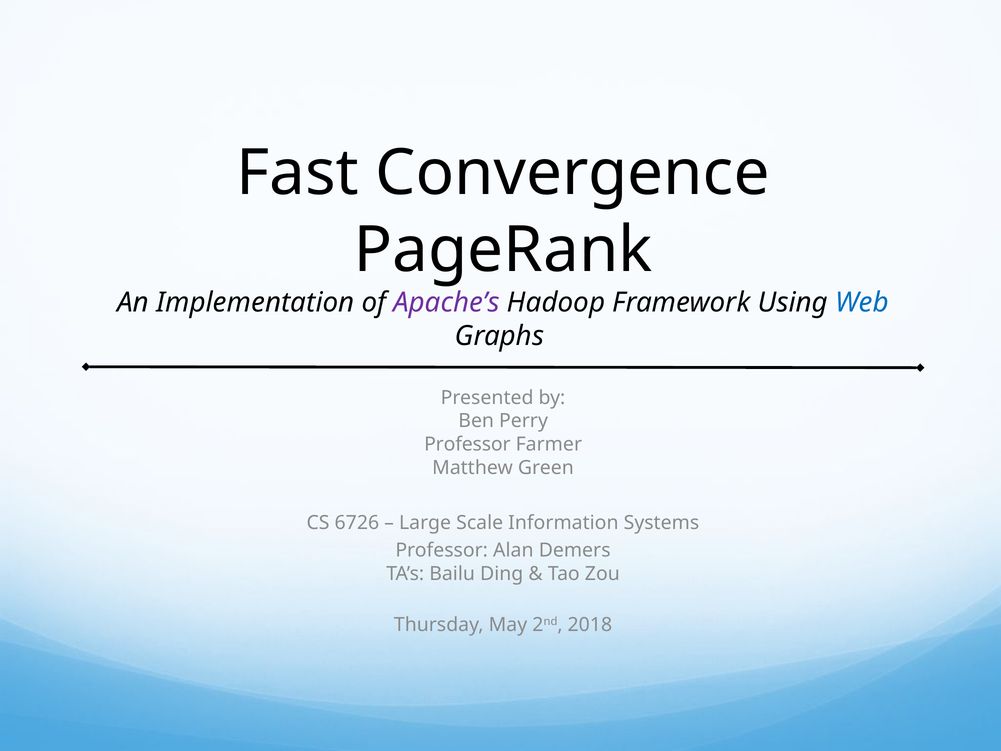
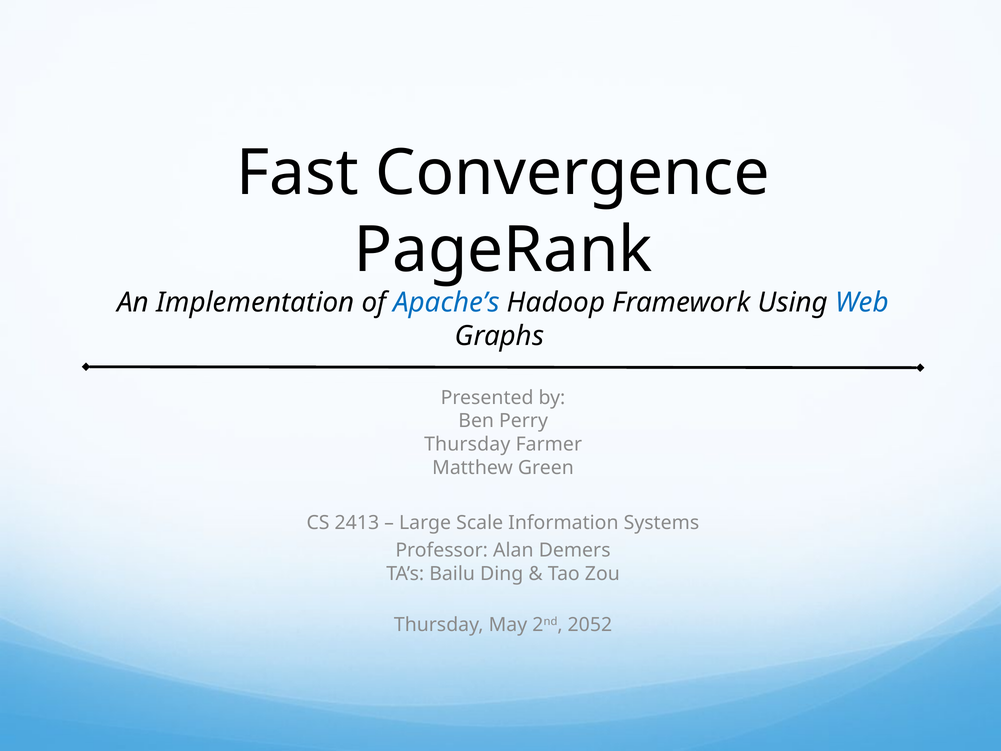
Apache’s colour: purple -> blue
Professor at (467, 444): Professor -> Thursday
6726: 6726 -> 2413
2018: 2018 -> 2052
